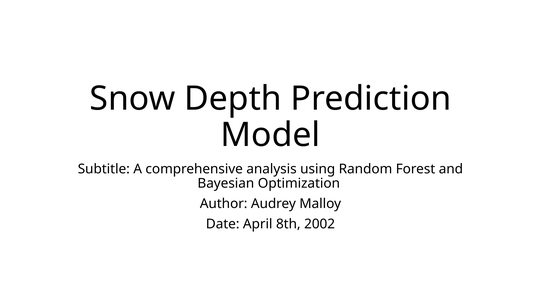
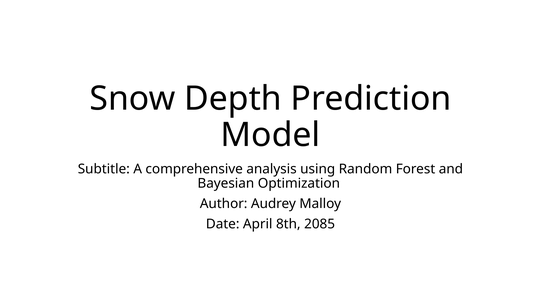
2002: 2002 -> 2085
